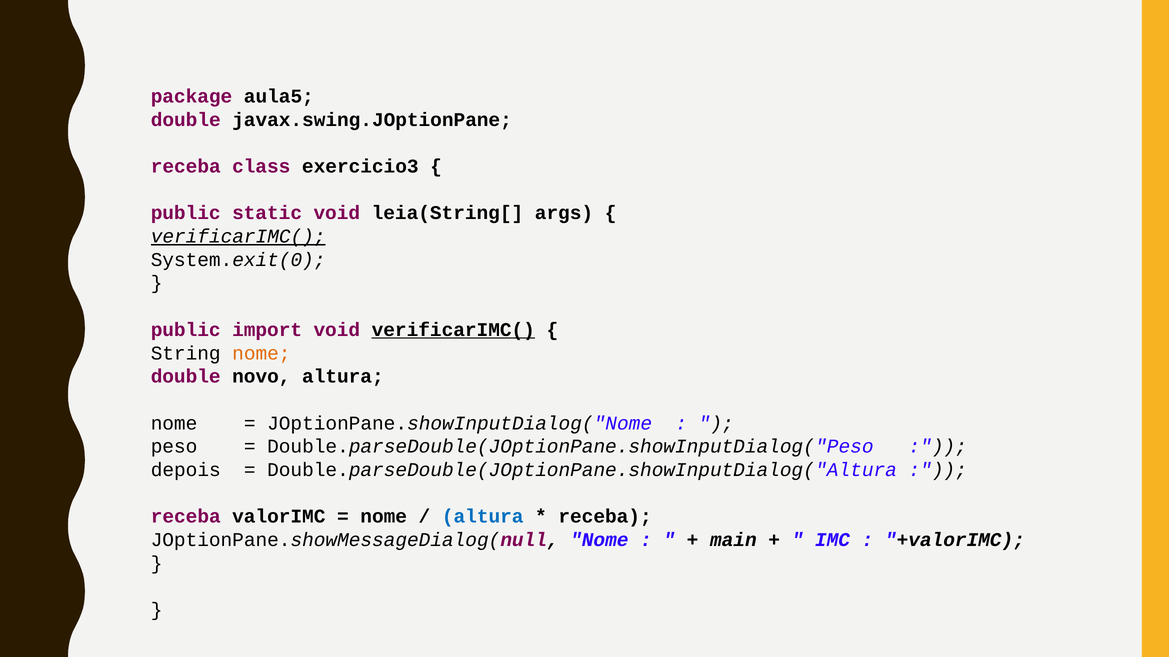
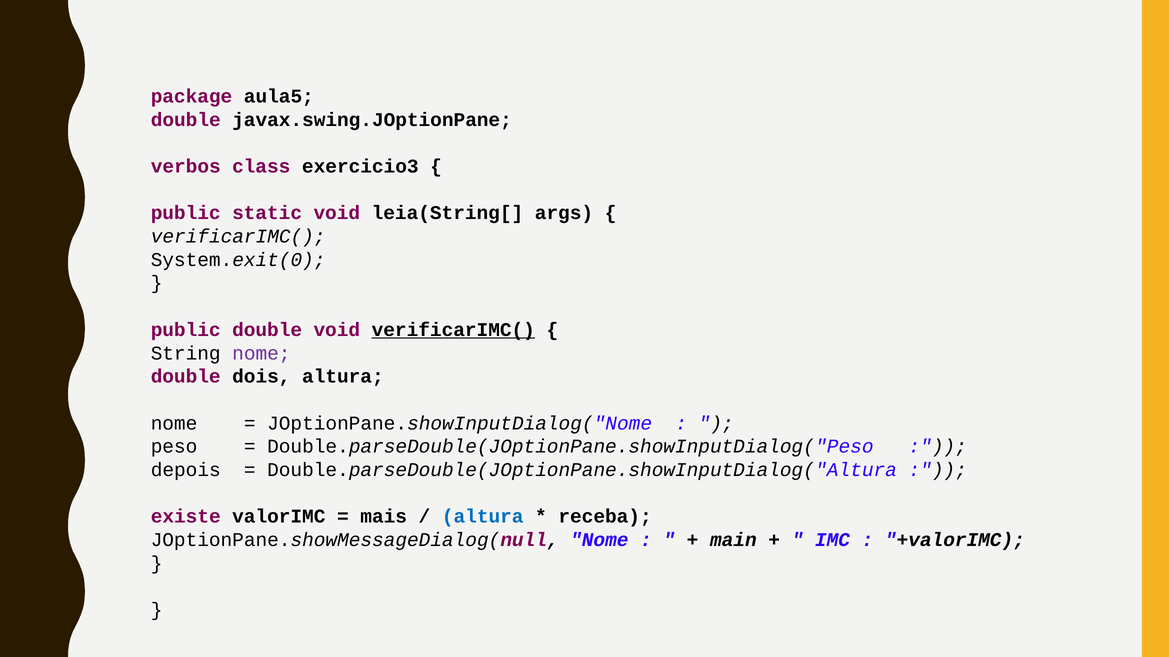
receba at (186, 166): receba -> verbos
verificarIMC( at (238, 237) underline: present -> none
public import: import -> double
nome at (261, 353) colour: orange -> purple
novo: novo -> dois
receba at (186, 517): receba -> existe
nome at (384, 517): nome -> mais
